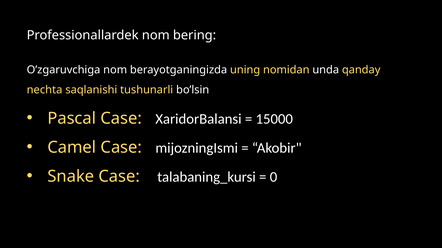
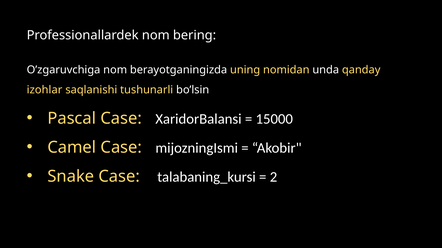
nechta: nechta -> izohlar
0: 0 -> 2
